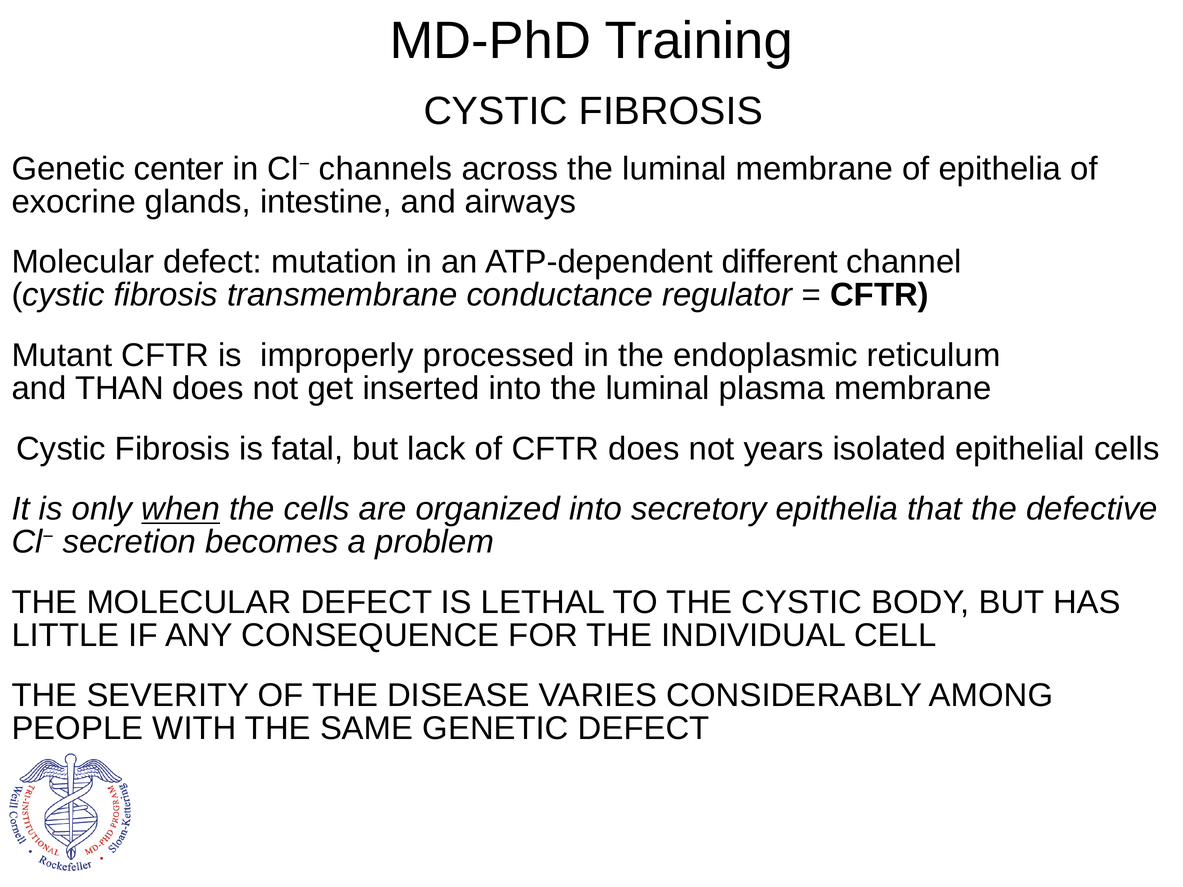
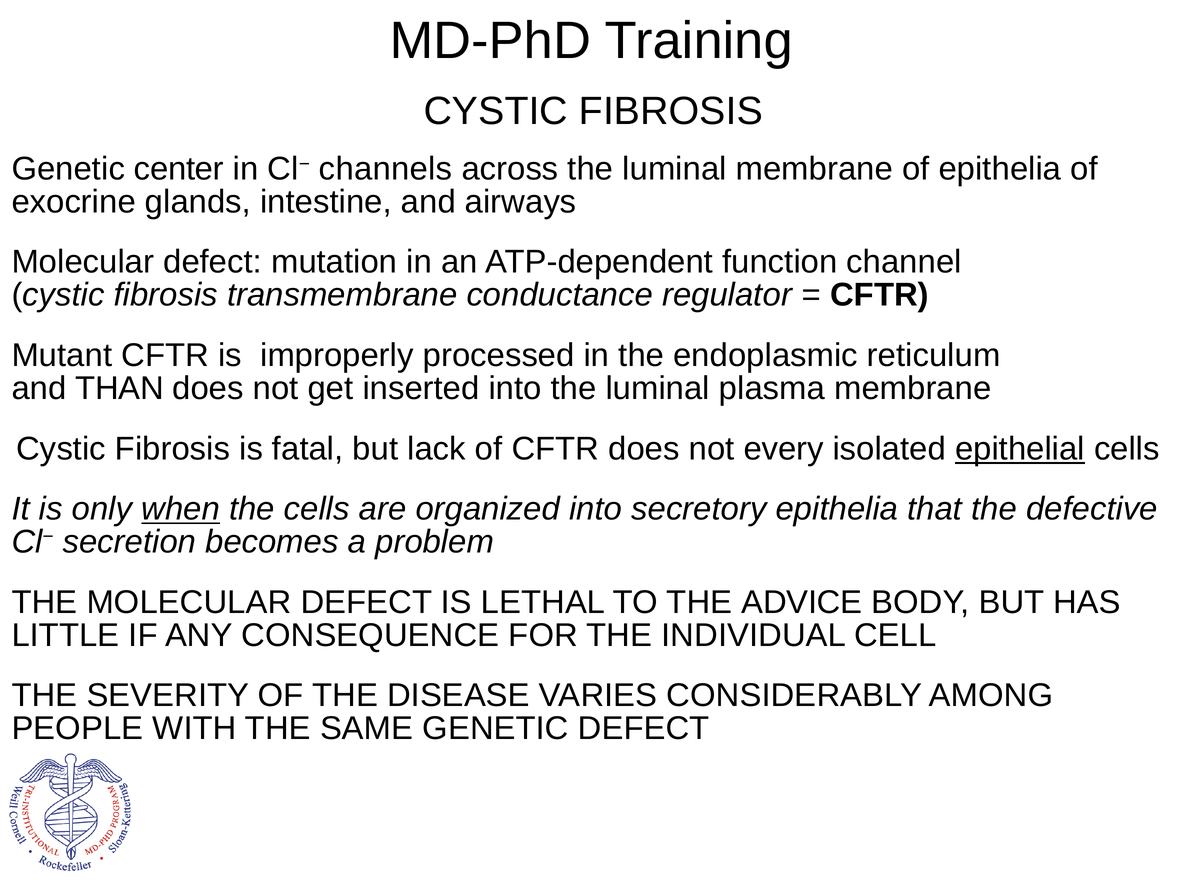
different: different -> function
years: years -> every
epithelial underline: none -> present
THE CYSTIC: CYSTIC -> ADVICE
